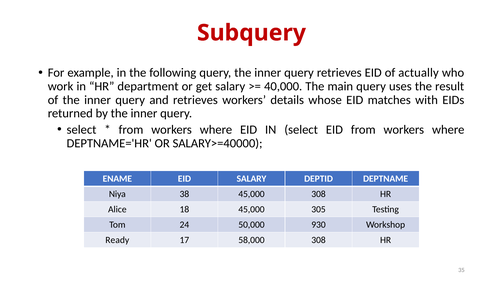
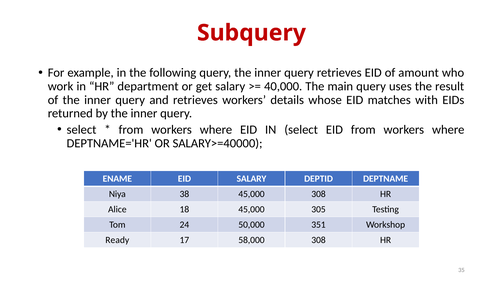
actually: actually -> amount
930: 930 -> 351
